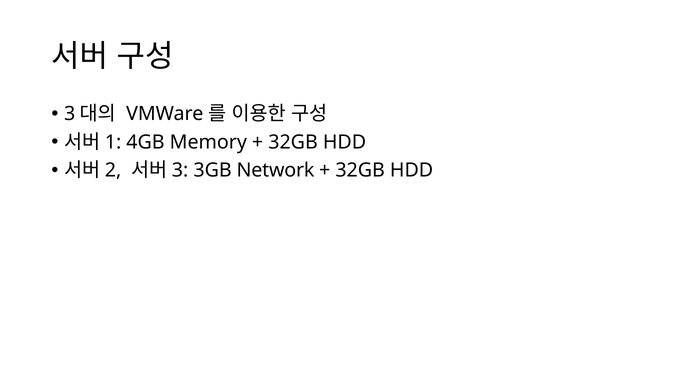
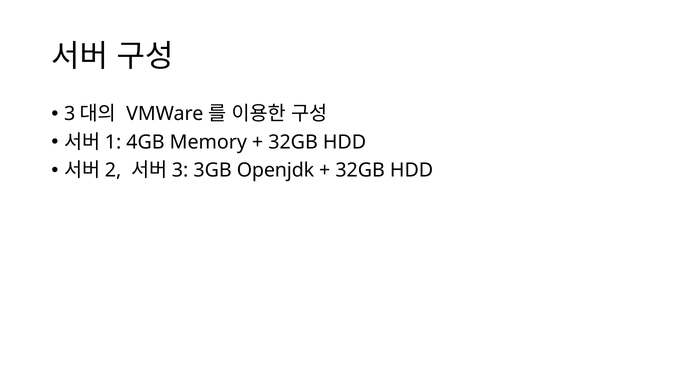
Network: Network -> Openjdk
